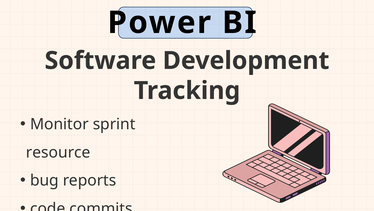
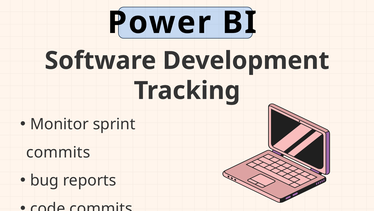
resource at (58, 152): resource -> commits
